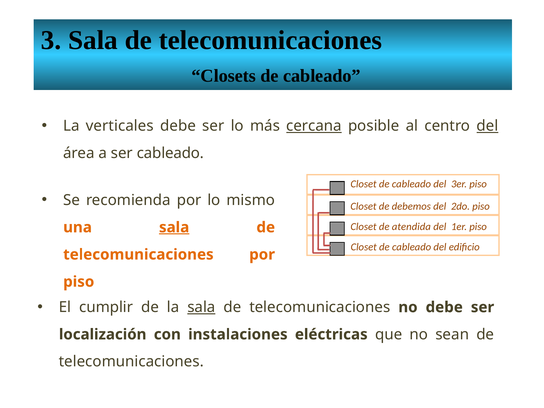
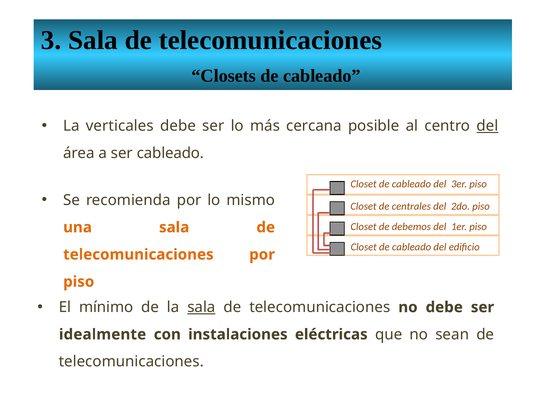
cercana underline: present -> none
debemos: debemos -> centrales
atendida: atendida -> debemos
sala at (174, 227) underline: present -> none
cumplir: cumplir -> mínimo
localización: localización -> idealmente
